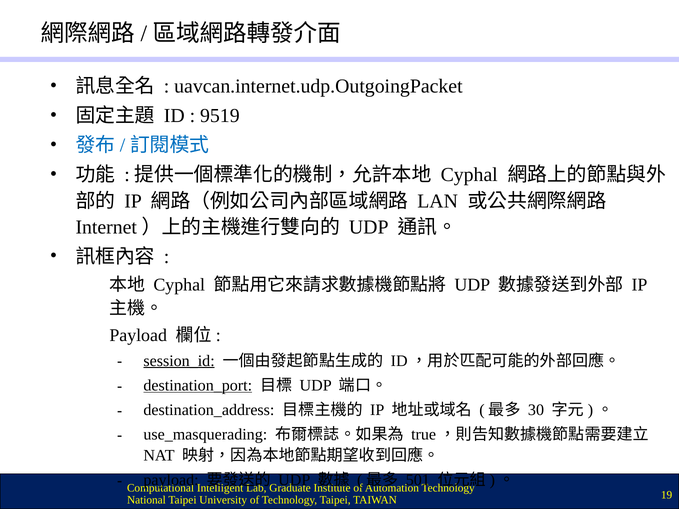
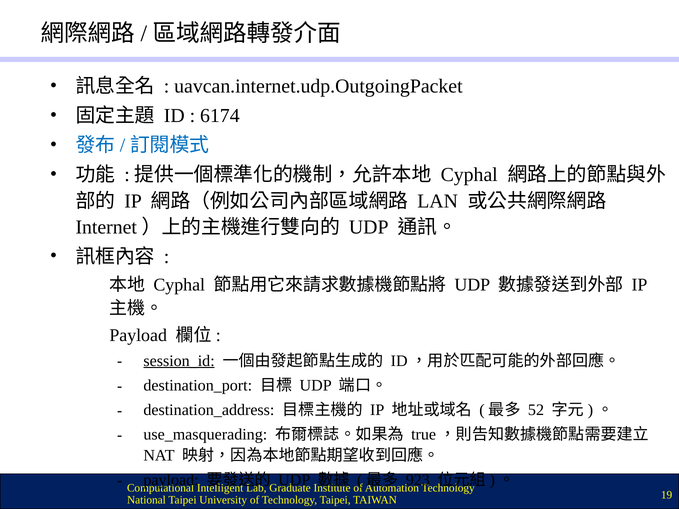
9519: 9519 -> 6174
destination_port underline: present -> none
30: 30 -> 52
501: 501 -> 923
